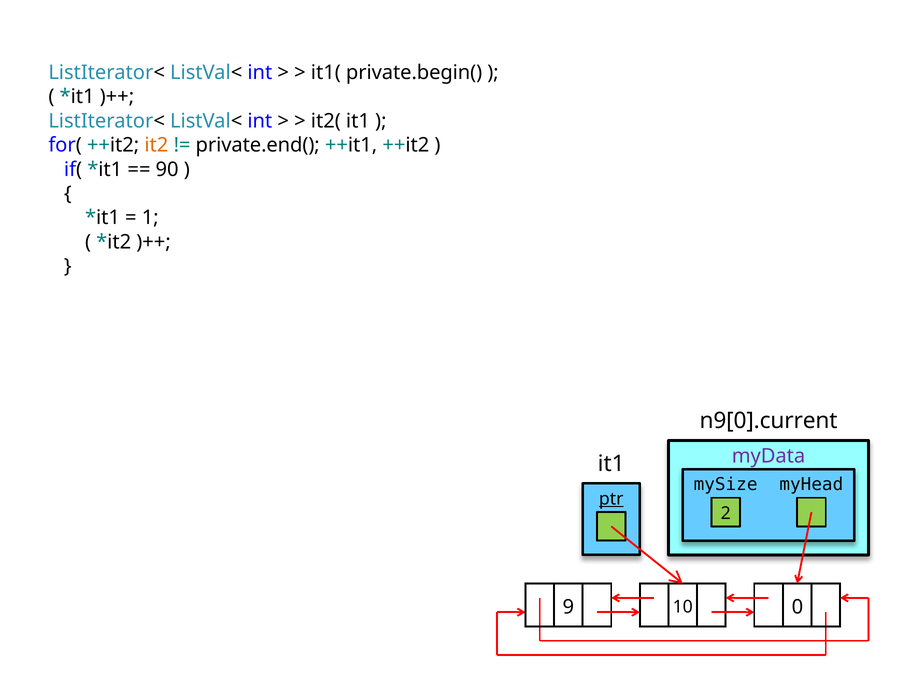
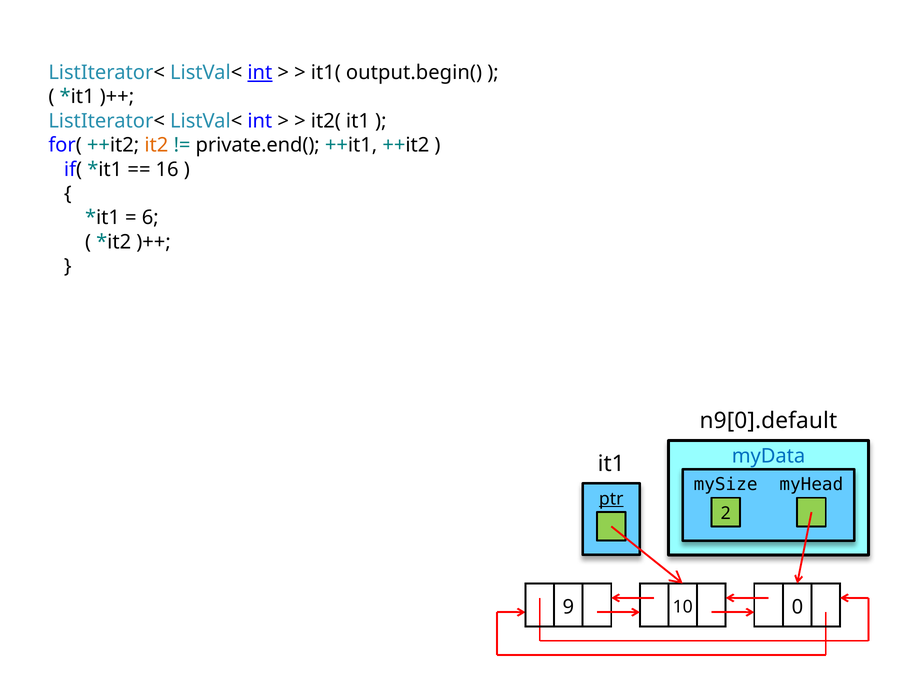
int at (260, 73) underline: none -> present
private.begin(: private.begin( -> output.begin(
90: 90 -> 16
1: 1 -> 6
n9[0].current: n9[0].current -> n9[0].default
myData colour: purple -> blue
